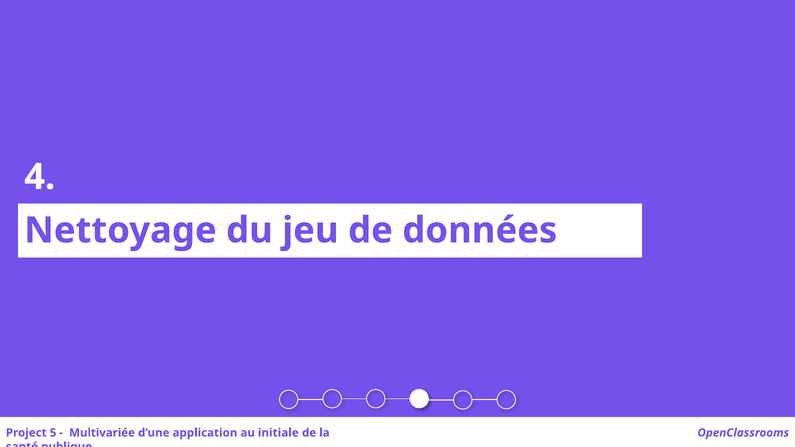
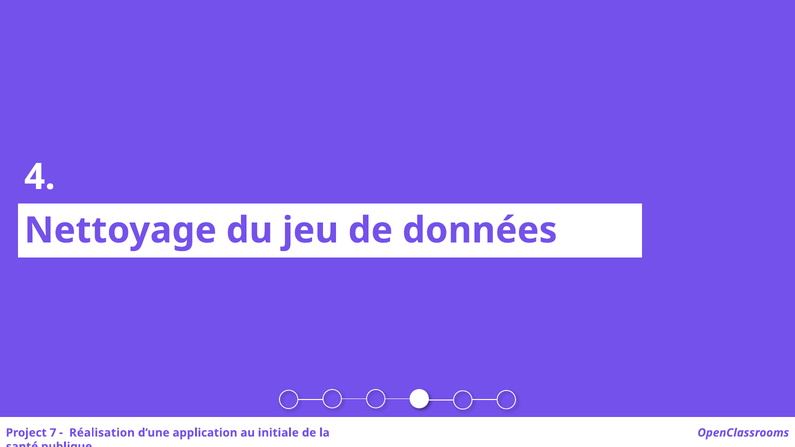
5: 5 -> 7
Multivariée: Multivariée -> Réalisation
